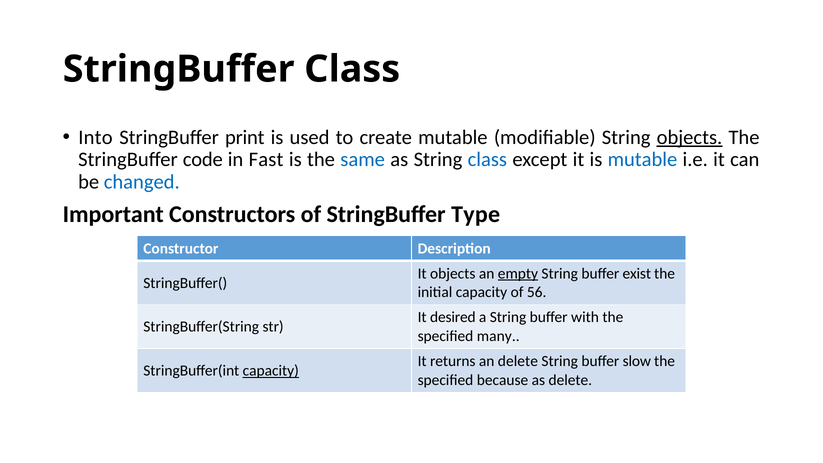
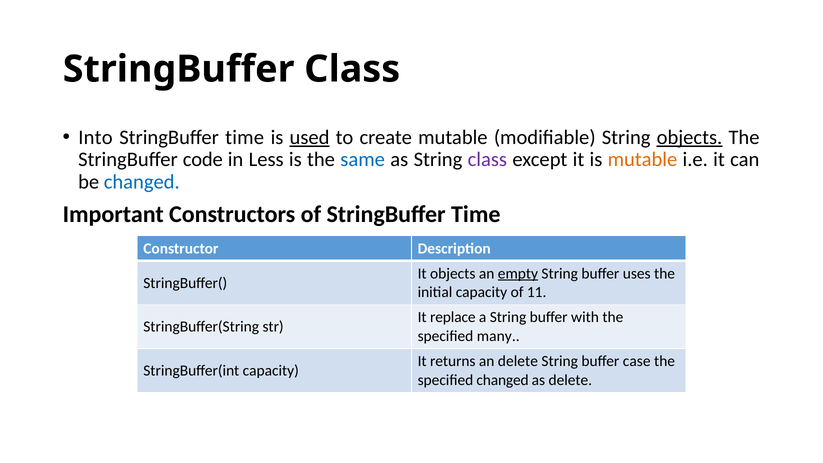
print at (245, 137): print -> time
used underline: none -> present
Fast: Fast -> Less
class at (487, 160) colour: blue -> purple
mutable at (642, 160) colour: blue -> orange
of StringBuffer Type: Type -> Time
exist: exist -> uses
56: 56 -> 11
desired: desired -> replace
slow: slow -> case
capacity at (271, 371) underline: present -> none
specified because: because -> changed
